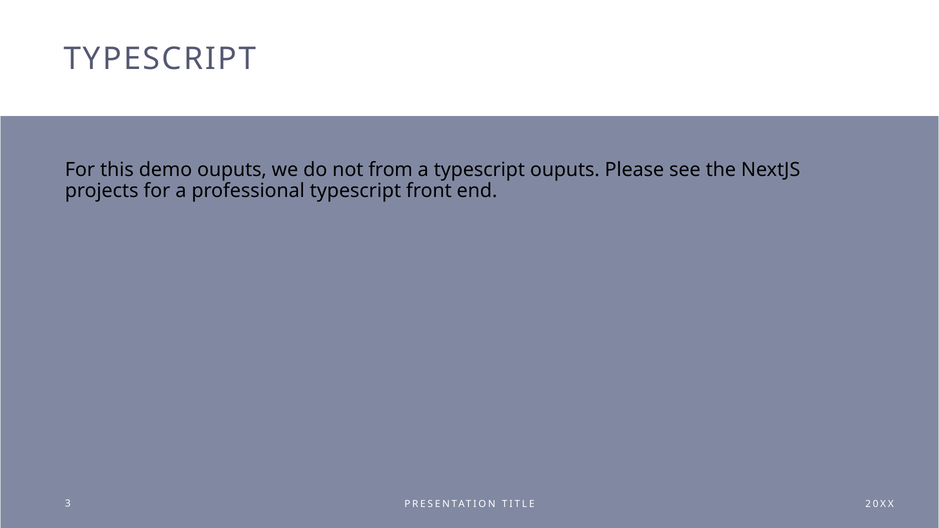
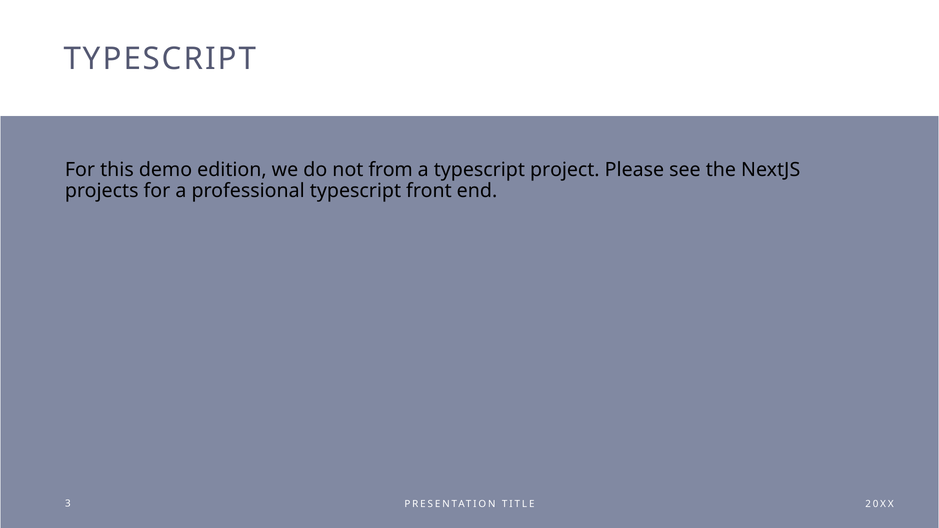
demo ouputs: ouputs -> edition
typescript ouputs: ouputs -> project
